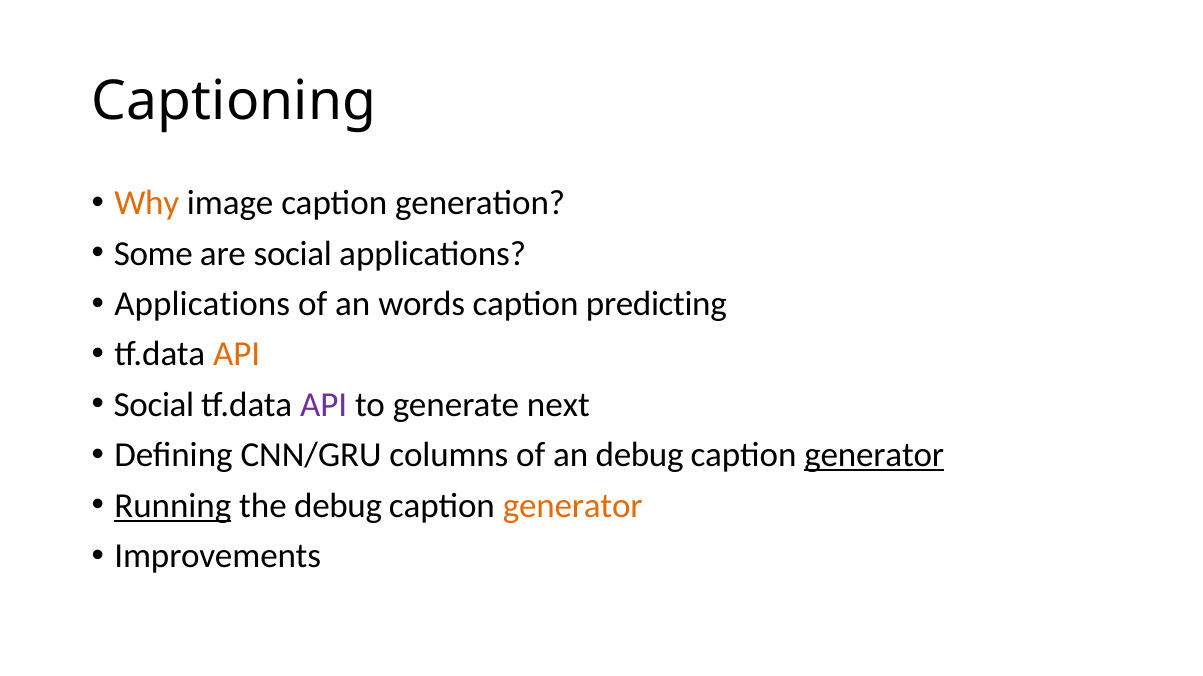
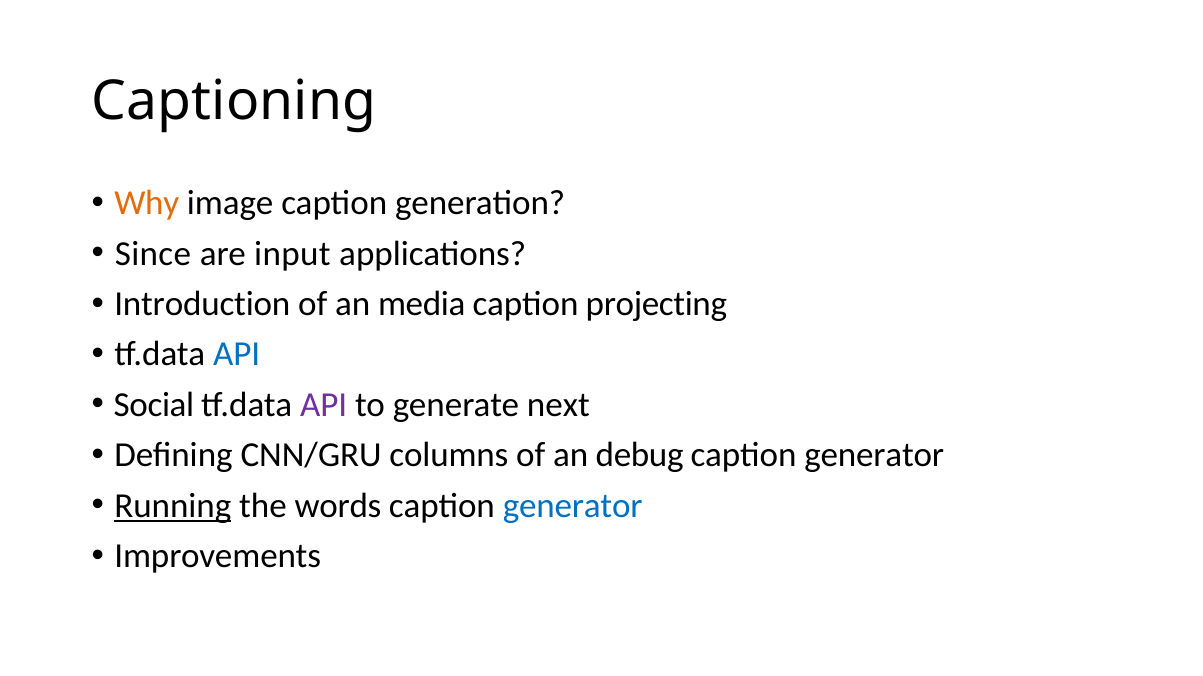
Some: Some -> Since
are social: social -> input
Applications at (202, 304): Applications -> Introduction
words: words -> media
predicting: predicting -> projecting
API at (237, 355) colour: orange -> blue
generator at (874, 456) underline: present -> none
the debug: debug -> words
generator at (573, 506) colour: orange -> blue
